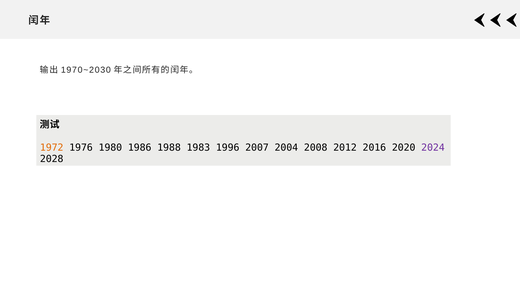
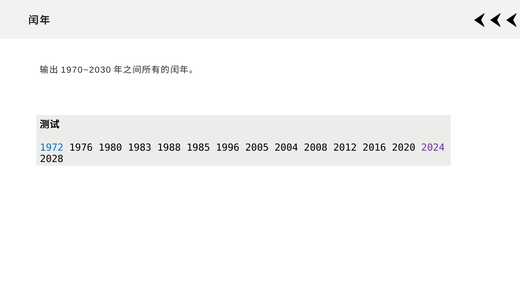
1972 colour: orange -> blue
1986: 1986 -> 1983
1983: 1983 -> 1985
2007: 2007 -> 2005
